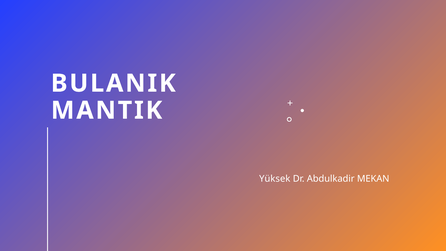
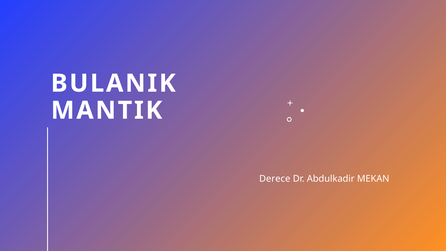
Yüksek: Yüksek -> Derece
